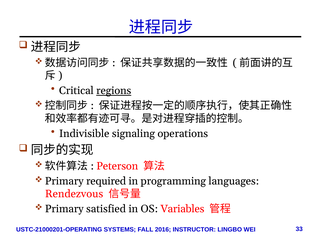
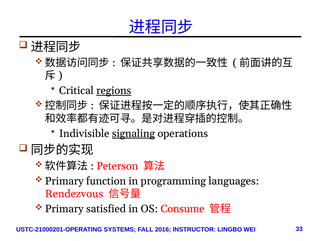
signaling underline: none -> present
required: required -> function
Variables: Variables -> Consume
